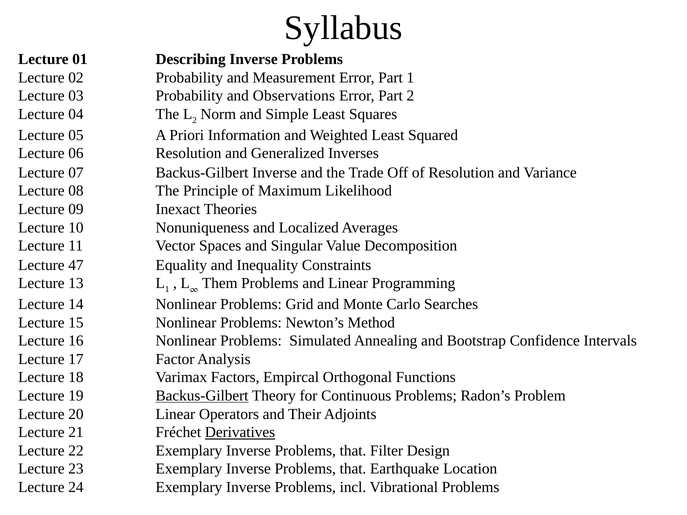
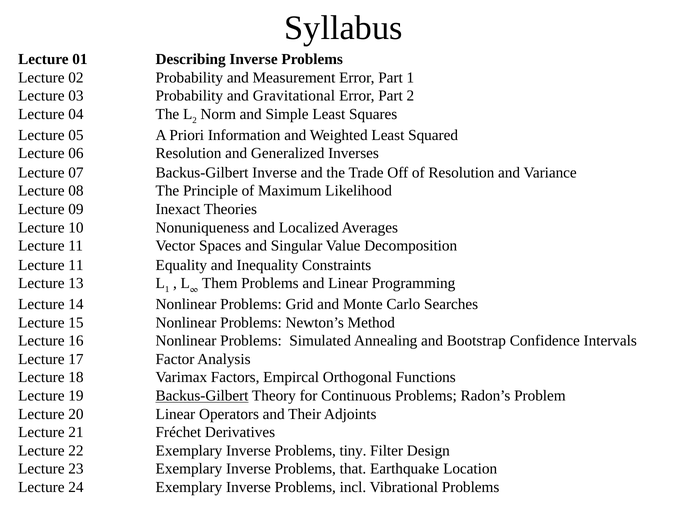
Observations: Observations -> Gravitational
47 at (76, 265): 47 -> 11
Derivatives underline: present -> none
that at (353, 451): that -> tiny
